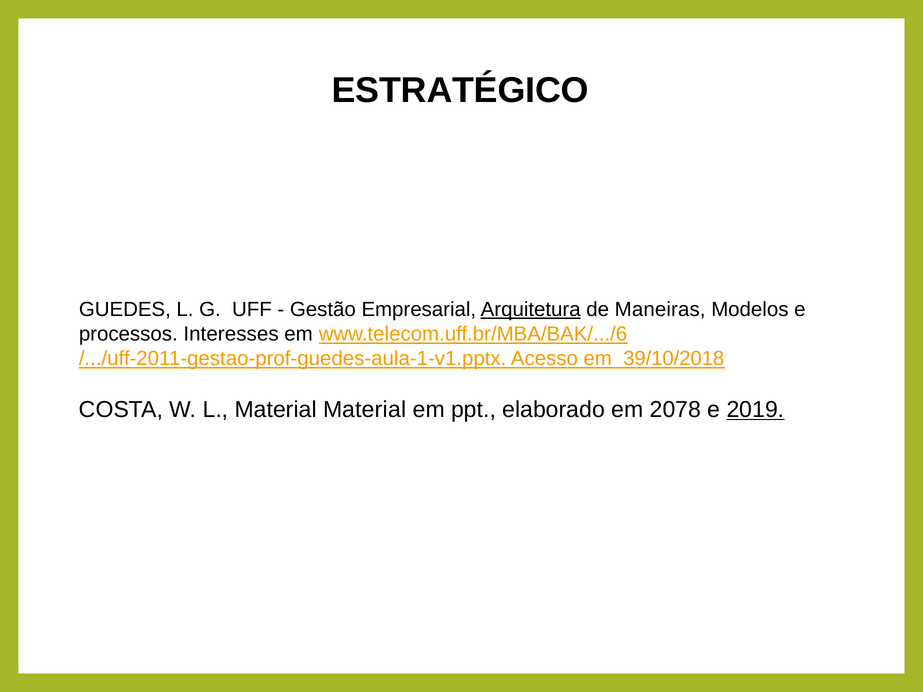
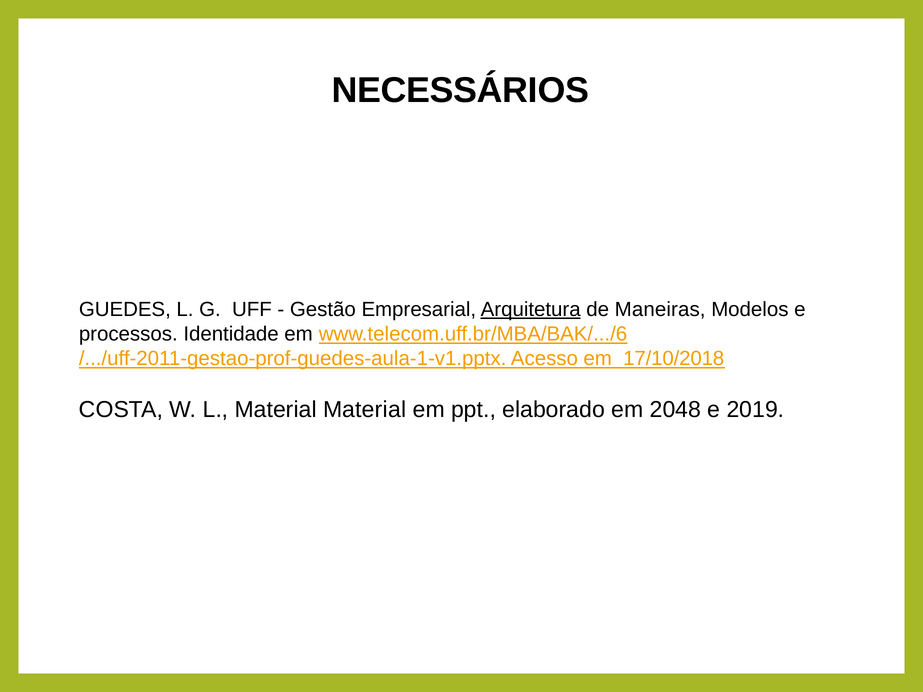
ESTRATÉGICO: ESTRATÉGICO -> NECESSÁRIOS
Interesses: Interesses -> Identidade
39/10/2018: 39/10/2018 -> 17/10/2018
2078: 2078 -> 2048
2019 underline: present -> none
